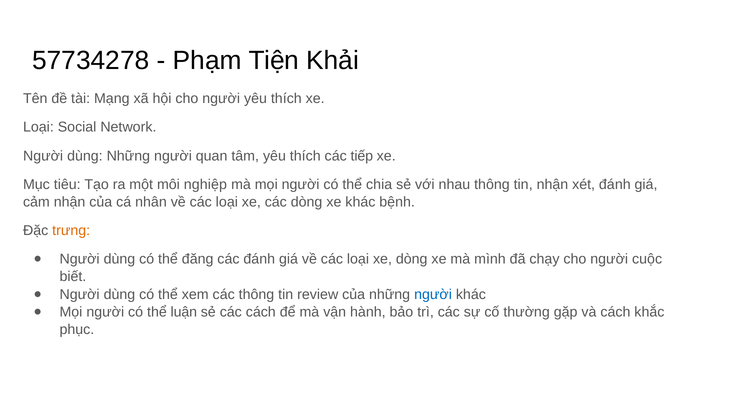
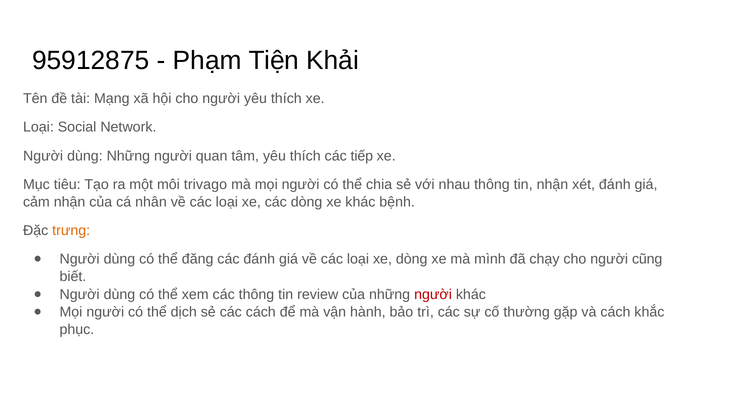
57734278: 57734278 -> 95912875
nghiệp: nghiệp -> trivago
cuộc: cuộc -> cũng
người at (433, 294) colour: blue -> red
luận: luận -> dịch
